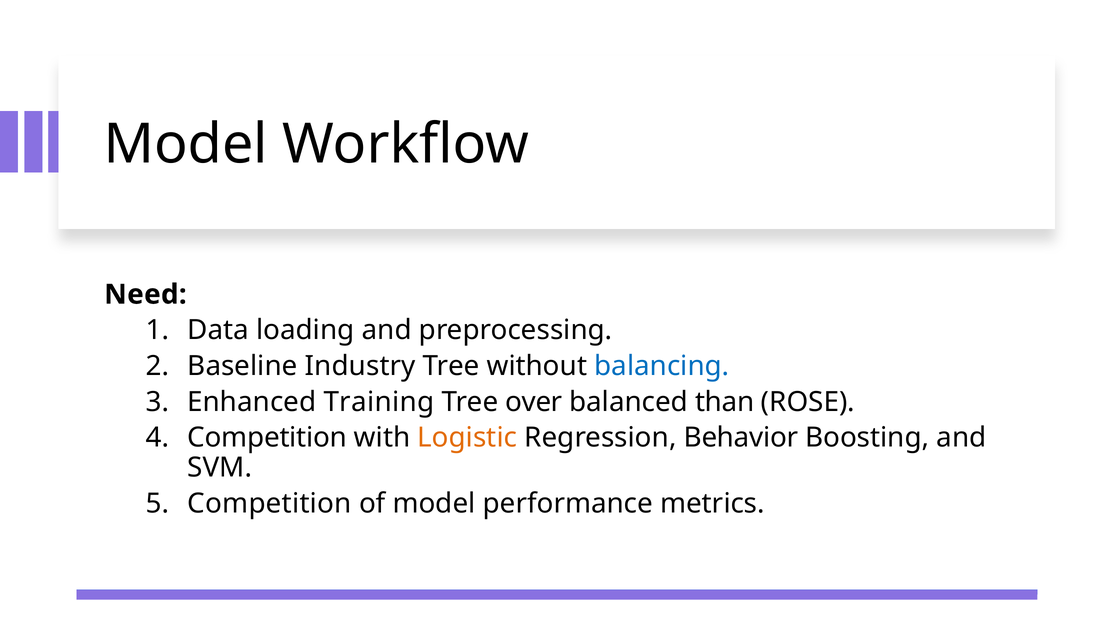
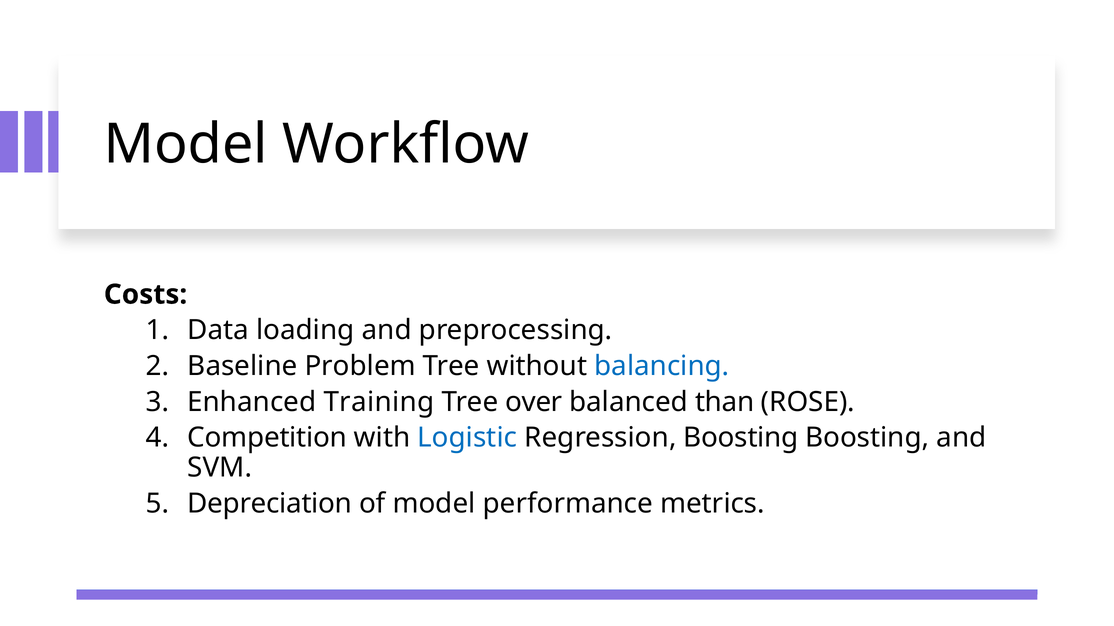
Need: Need -> Costs
Industry: Industry -> Problem
Logistic colour: orange -> blue
Regression Behavior: Behavior -> Boosting
Competition at (269, 504): Competition -> Depreciation
